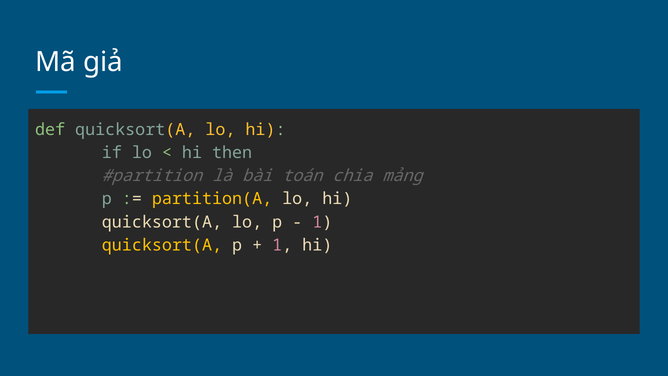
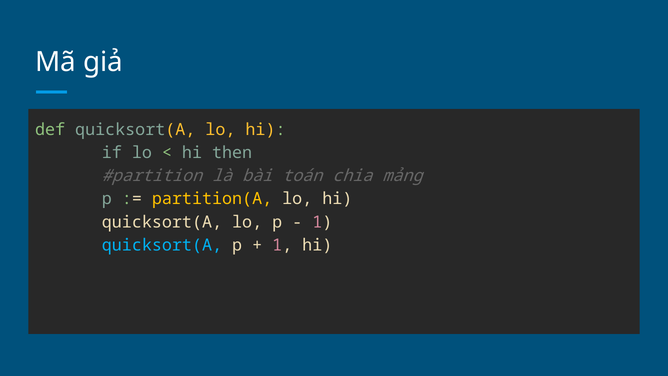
quicksort(A at (162, 245) colour: yellow -> light blue
